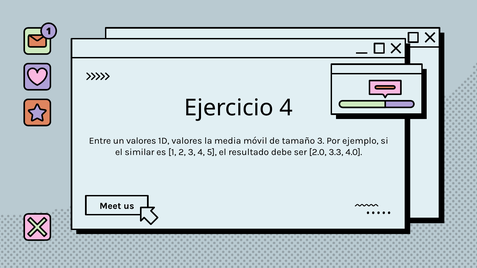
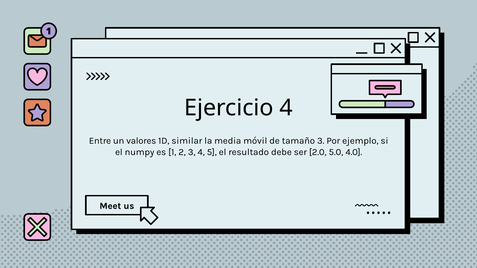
1D valores: valores -> similar
similar: similar -> numpy
3.3: 3.3 -> 5.0
